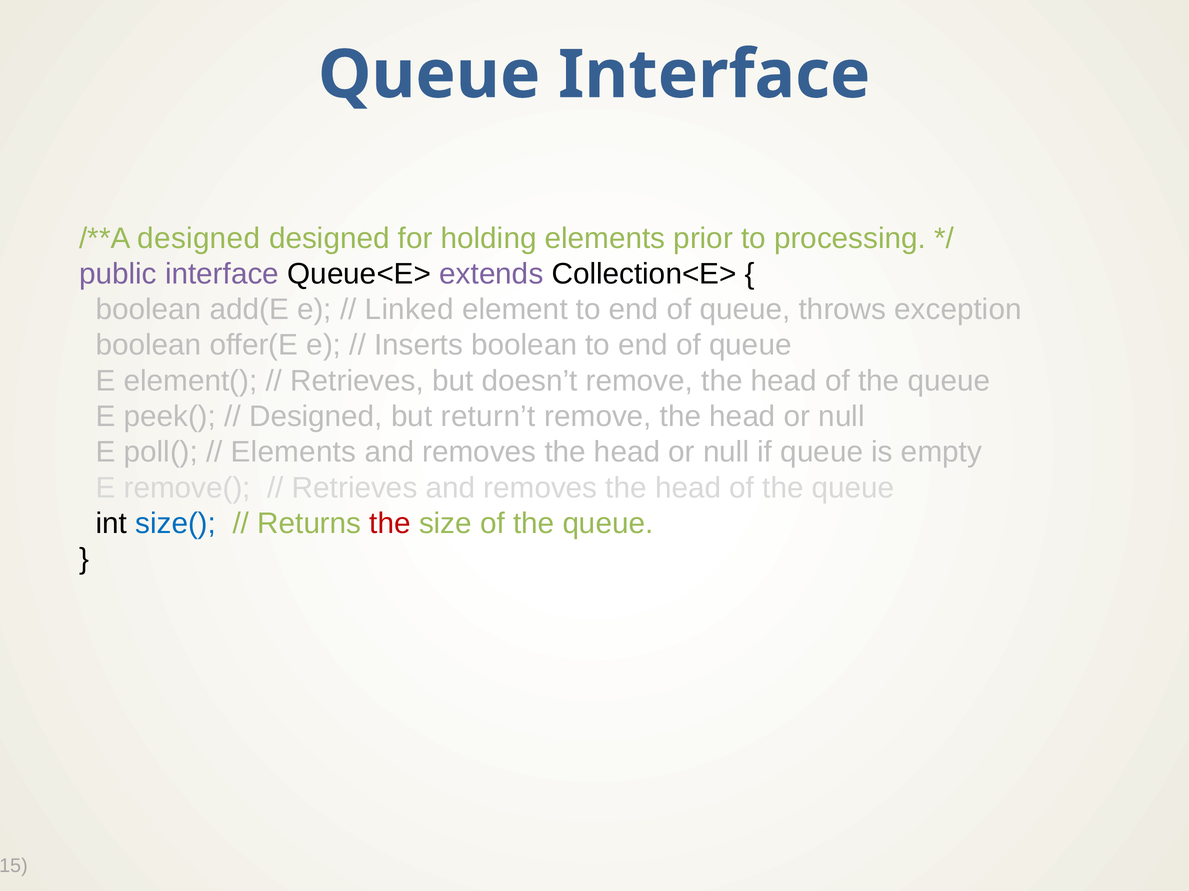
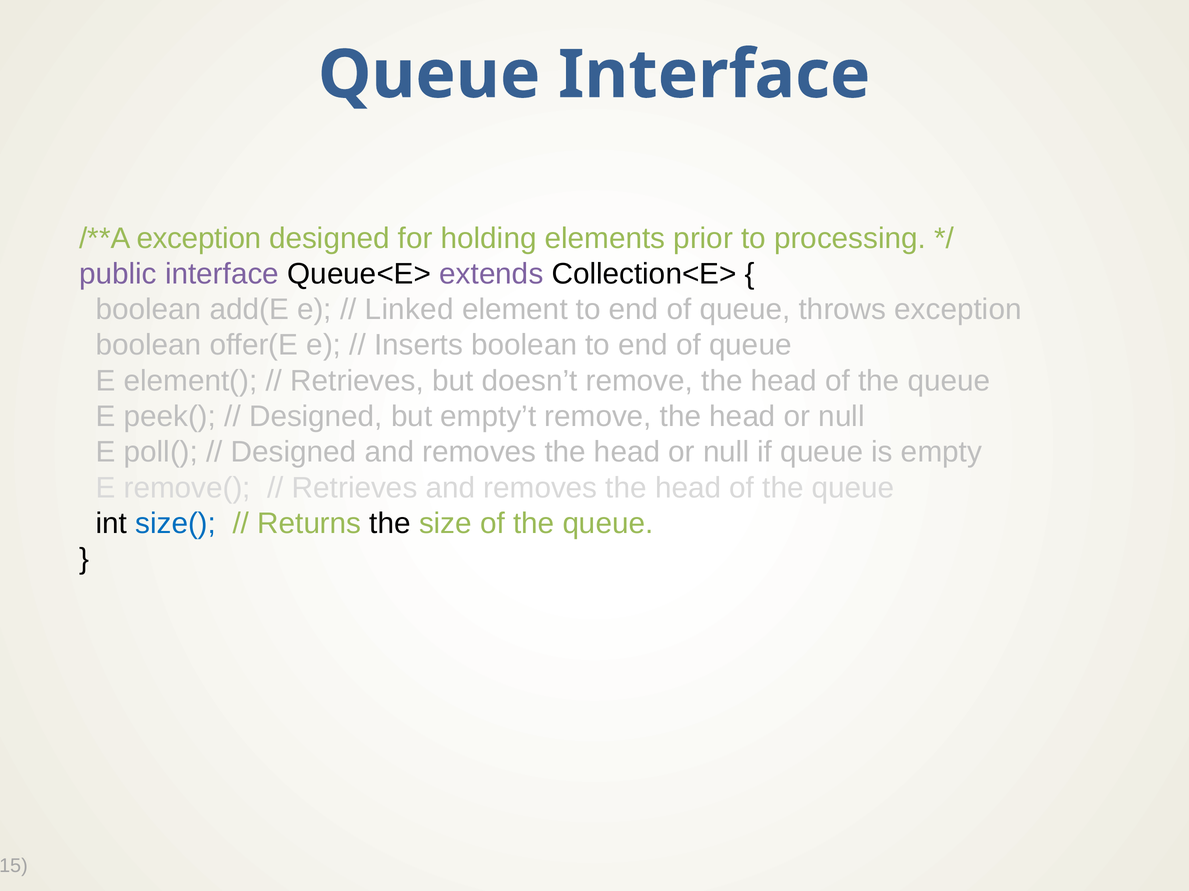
designed at (199, 238): designed -> exception
return’t: return’t -> empty’t
Elements at (294, 452): Elements -> Designed
the at (390, 524) colour: red -> black
